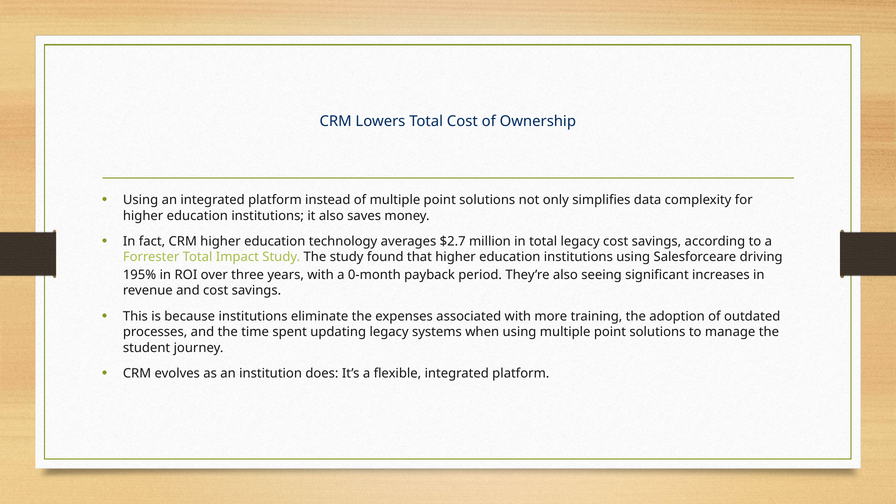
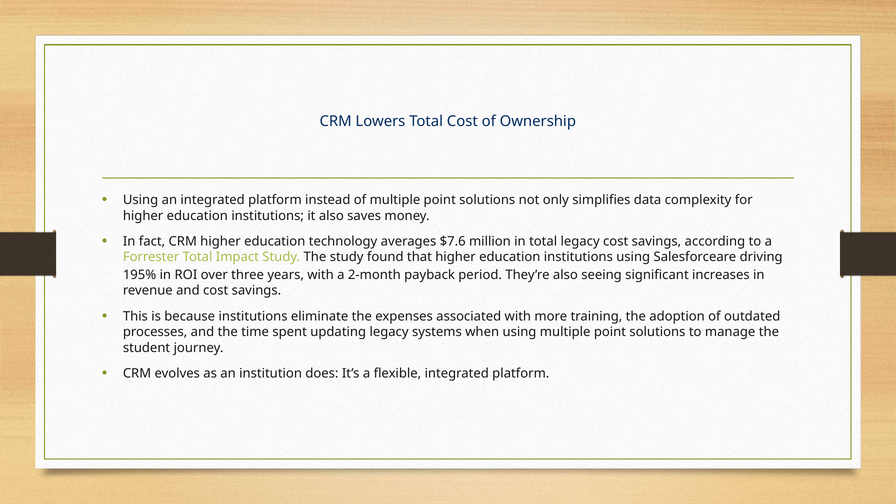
$2.7: $2.7 -> $7.6
0-month: 0-month -> 2-month
